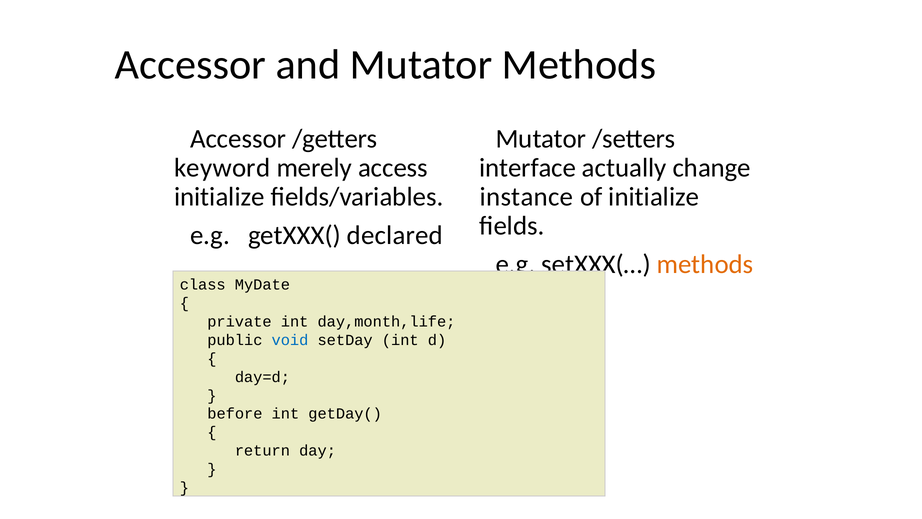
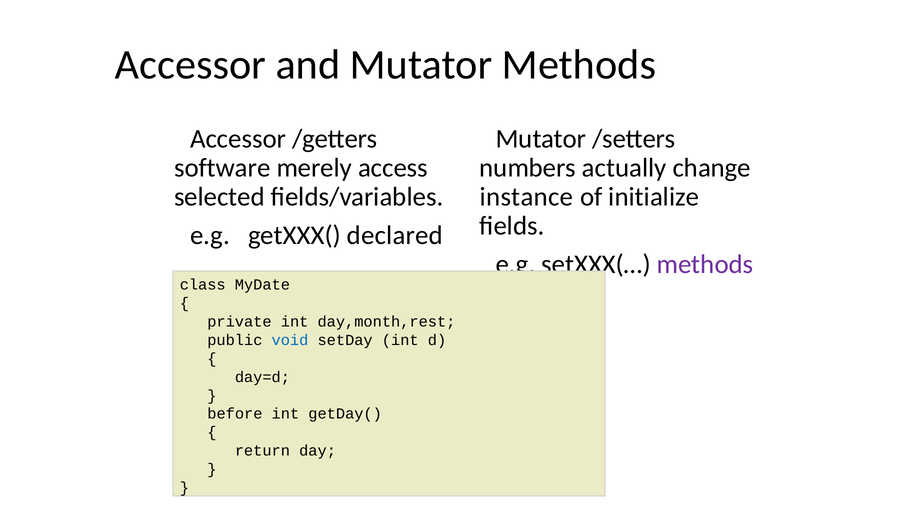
keyword: keyword -> software
interface: interface -> numbers
initialize at (219, 197): initialize -> selected
methods at (705, 264) colour: orange -> purple
day,month,life: day,month,life -> day,month,rest
